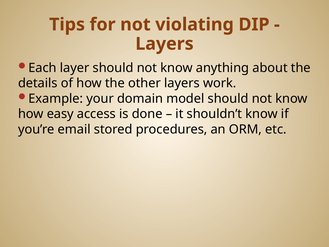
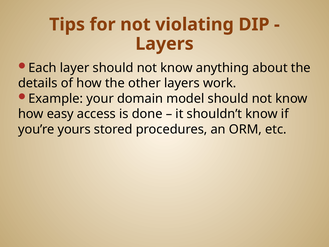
email: email -> yours
